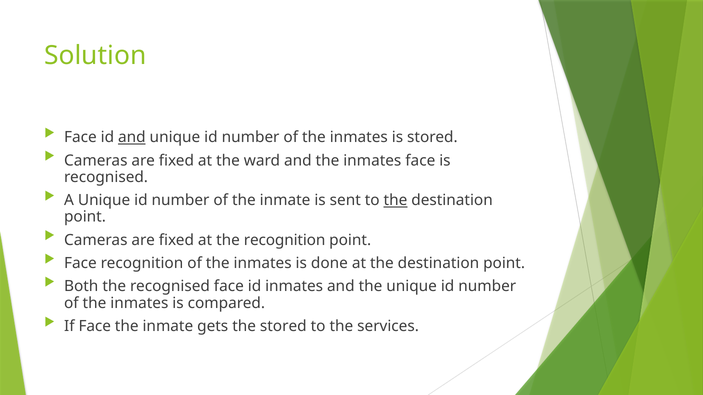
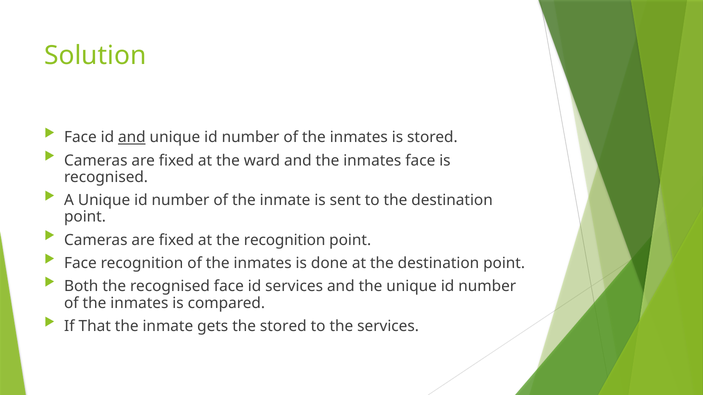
the at (395, 201) underline: present -> none
id inmates: inmates -> services
If Face: Face -> That
